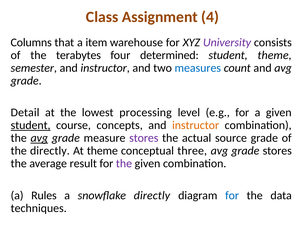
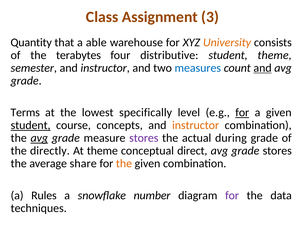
4: 4 -> 3
Columns: Columns -> Quantity
item: item -> able
University colour: purple -> orange
determined: determined -> distributive
and at (263, 68) underline: none -> present
Detail: Detail -> Terms
processing: processing -> specifically
for at (242, 113) underline: none -> present
source: source -> during
three: three -> direct
result: result -> share
the at (124, 164) colour: purple -> orange
snowflake directly: directly -> number
for at (232, 196) colour: blue -> purple
